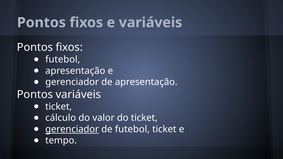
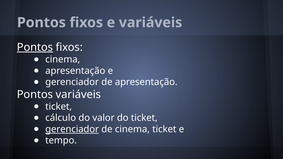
Pontos at (35, 47) underline: none -> present
futebol at (63, 60): futebol -> cinema
de futebol: futebol -> cinema
